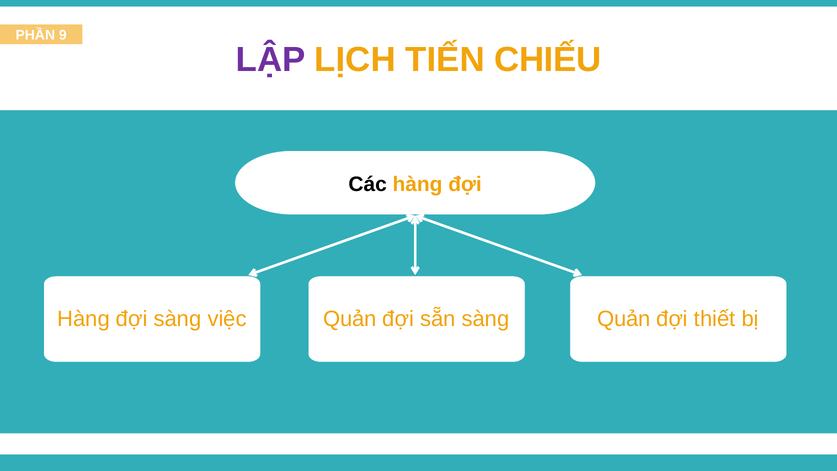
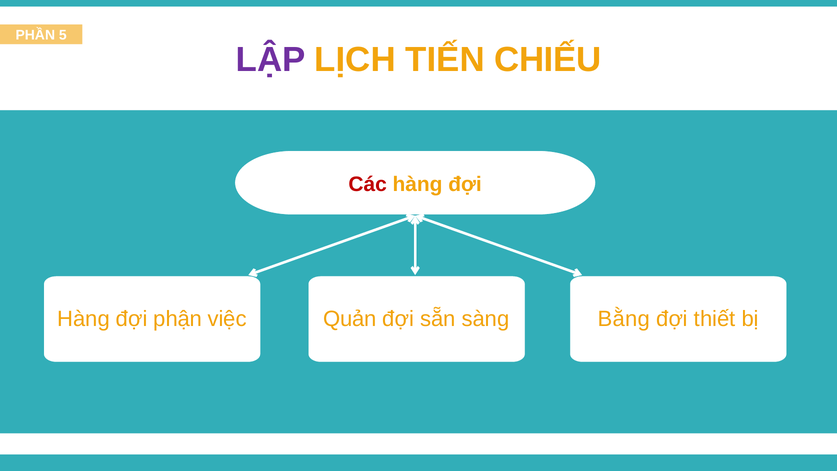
9: 9 -> 5
Các colour: black -> red
đợi sàng: sàng -> phận
sàng Quản: Quản -> Bằng
